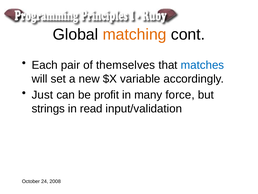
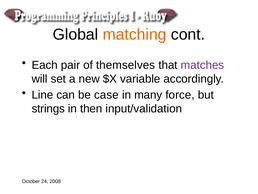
matches colour: blue -> purple
Just: Just -> Line
profit: profit -> case
read: read -> then
